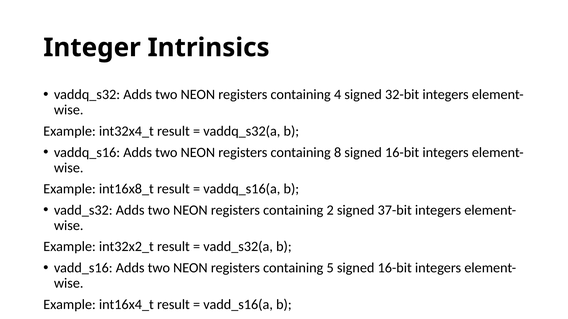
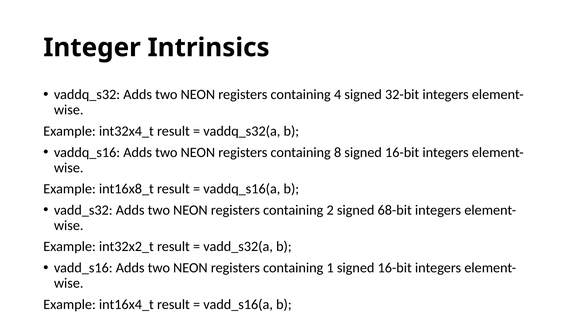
37-bit: 37-bit -> 68-bit
5: 5 -> 1
